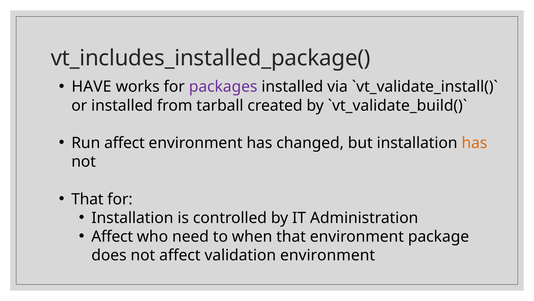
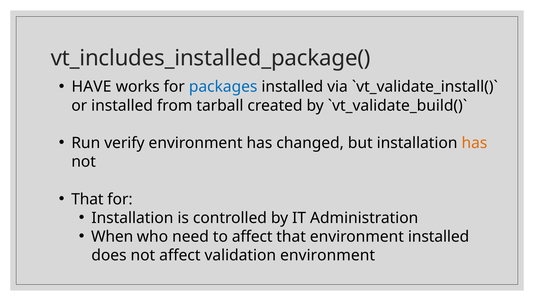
packages colour: purple -> blue
Run affect: affect -> verify
Affect at (112, 236): Affect -> When
to when: when -> affect
environment package: package -> installed
